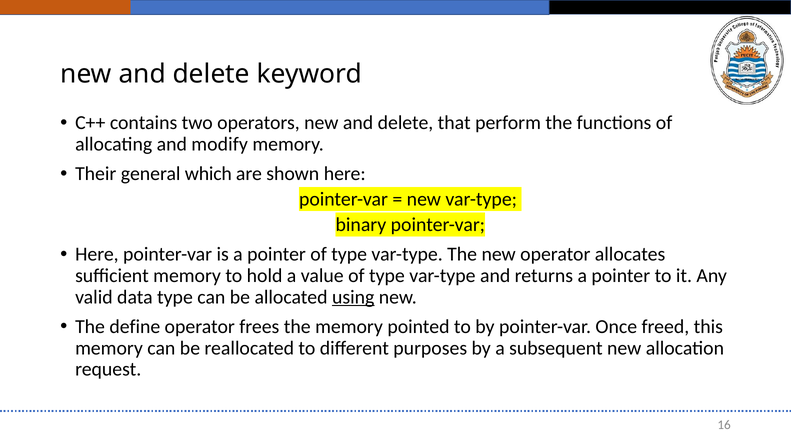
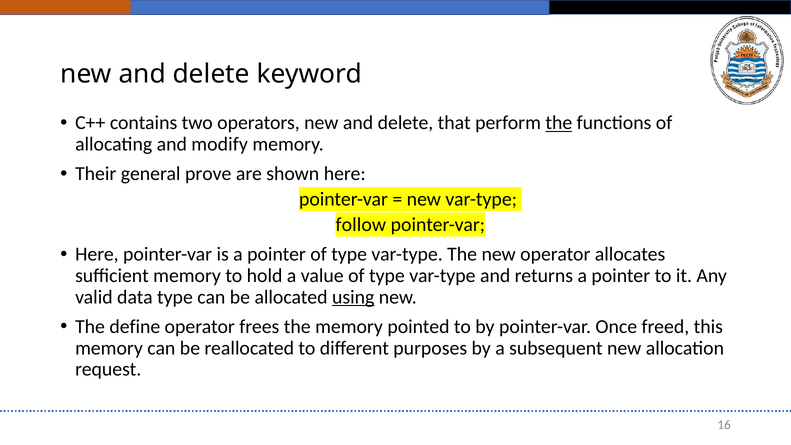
the at (559, 123) underline: none -> present
which: which -> prove
binary: binary -> follow
